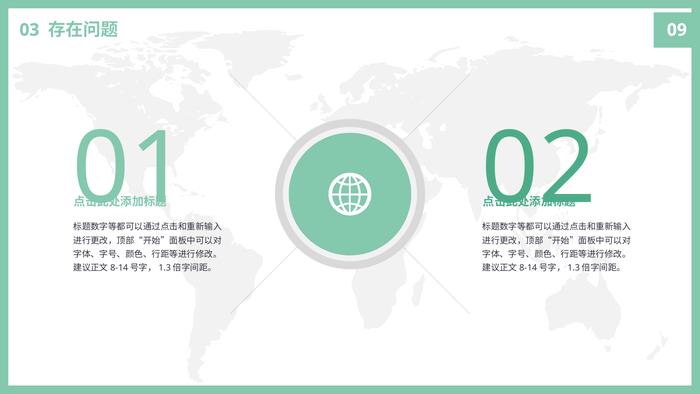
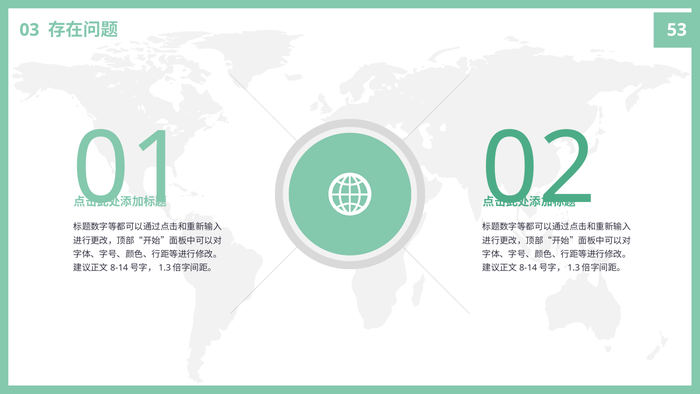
09: 09 -> 53
